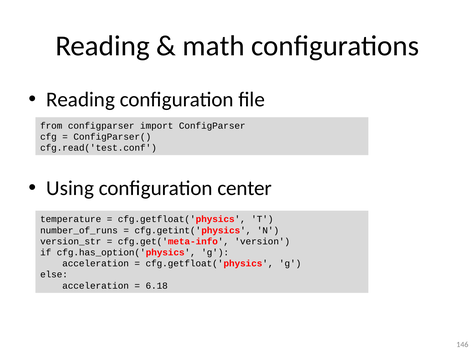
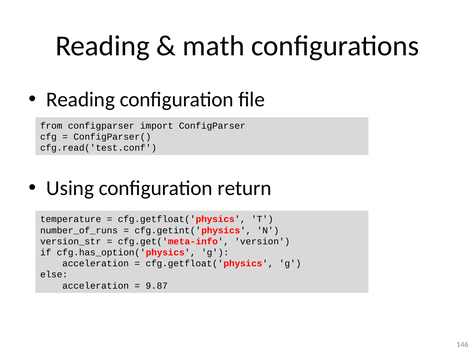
center: center -> return
6.18: 6.18 -> 9.87
